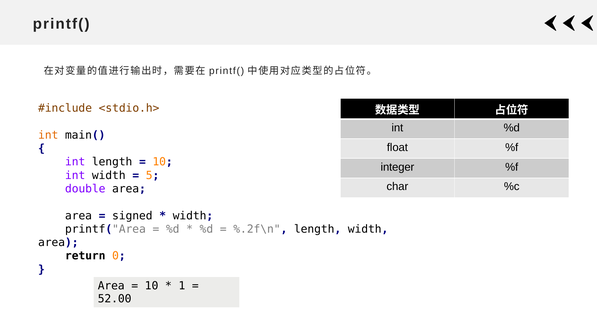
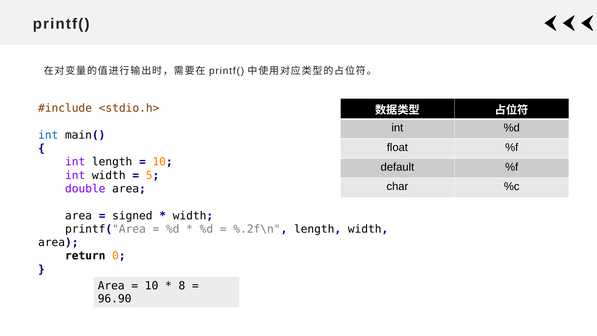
int at (48, 135) colour: orange -> blue
integer: integer -> default
1: 1 -> 8
52.00: 52.00 -> 96.90
